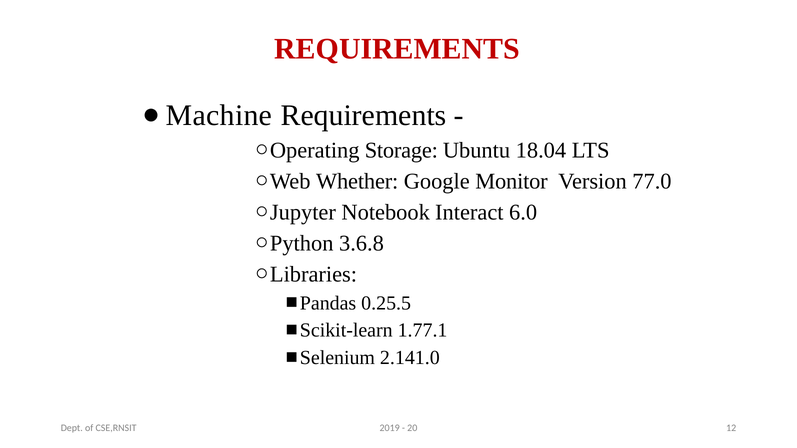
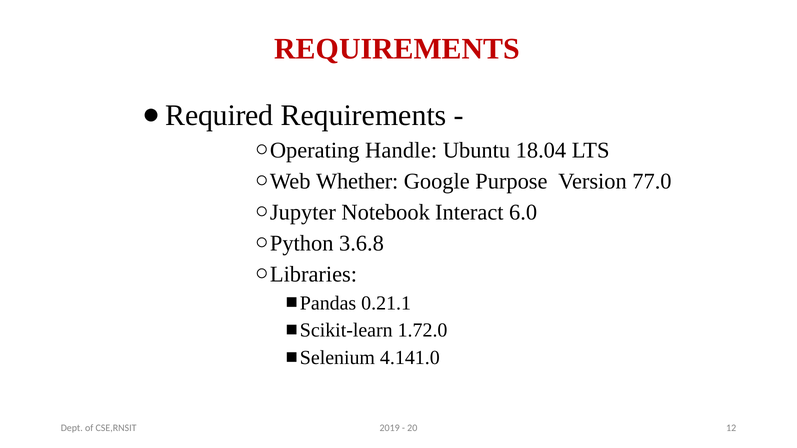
Machine: Machine -> Required
Storage: Storage -> Handle
Monitor: Monitor -> Purpose
0.25.5: 0.25.5 -> 0.21.1
1.77.1: 1.77.1 -> 1.72.0
2.141.0: 2.141.0 -> 4.141.0
